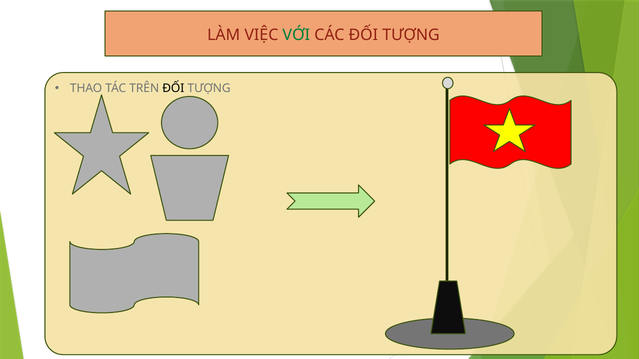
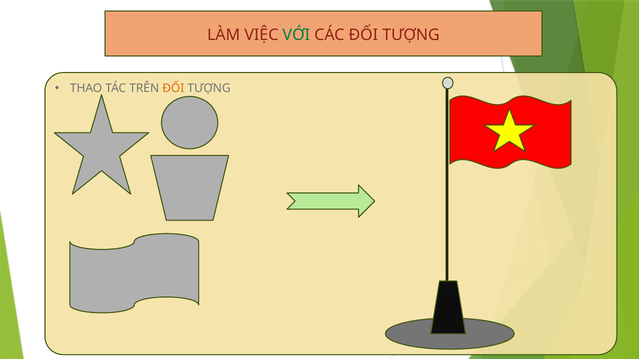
ĐỐI at (173, 88) colour: black -> orange
